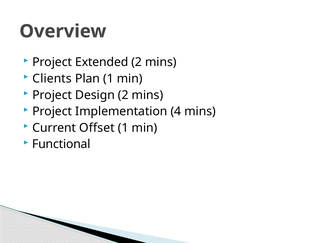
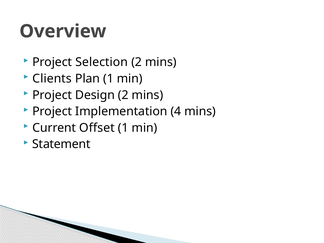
Extended: Extended -> Selection
Functional: Functional -> Statement
